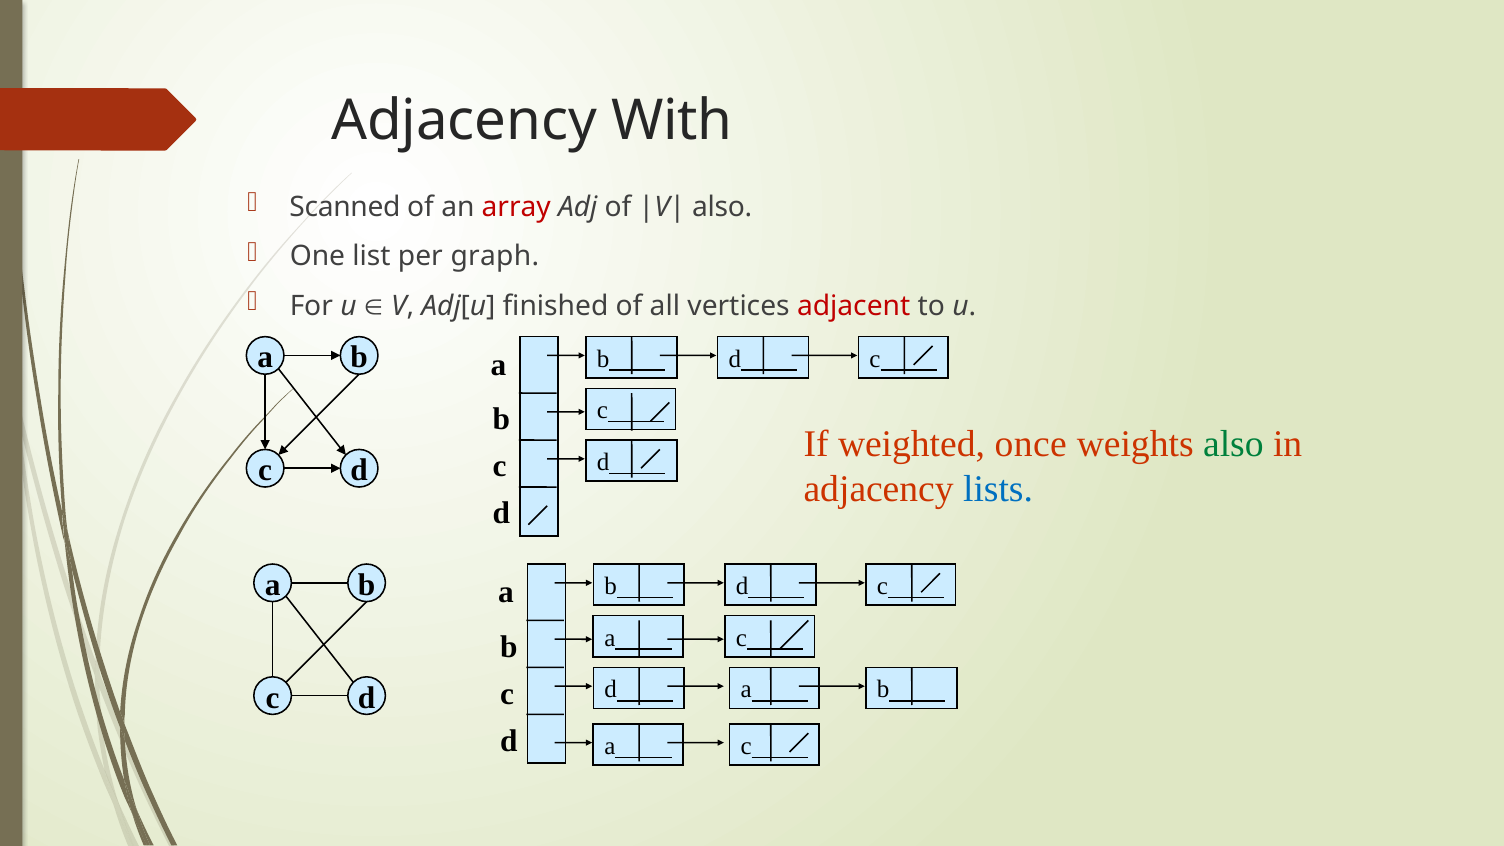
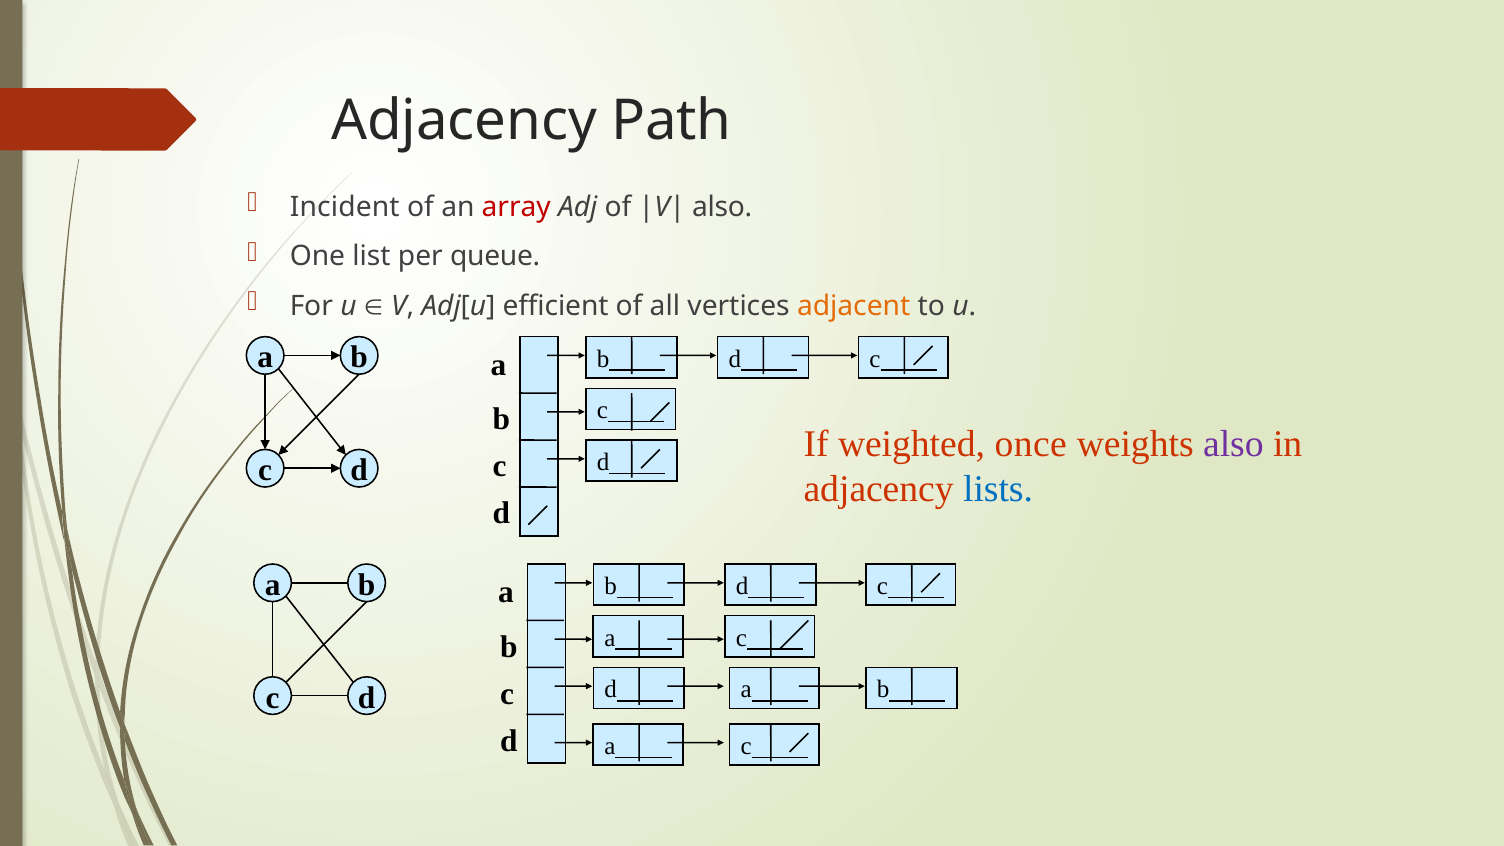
With: With -> Path
Scanned: Scanned -> Incident
graph: graph -> queue
finished: finished -> efficient
adjacent colour: red -> orange
also at (1233, 444) colour: green -> purple
